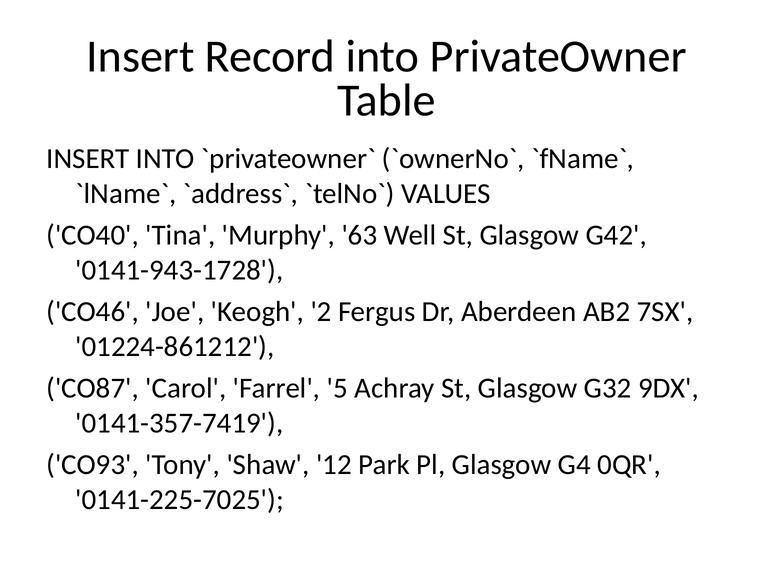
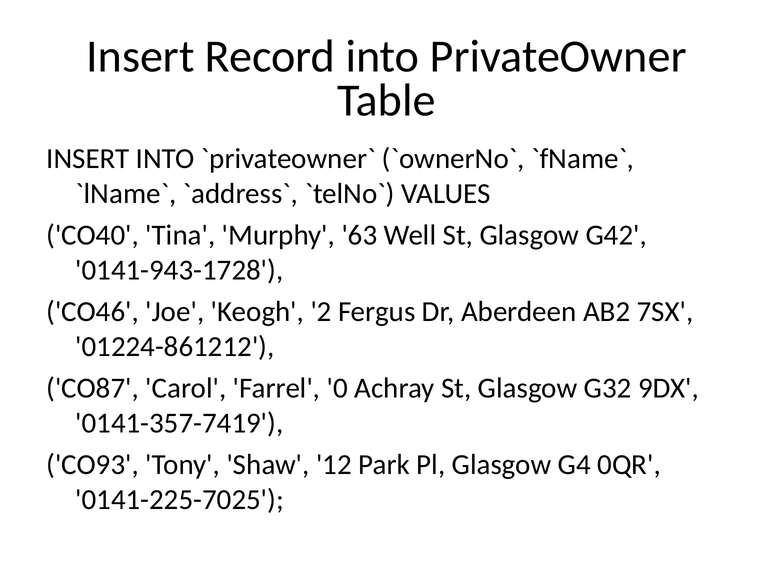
5: 5 -> 0
